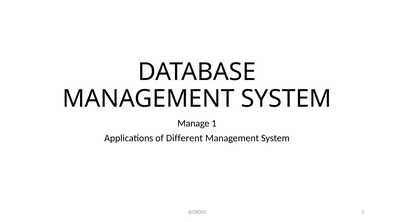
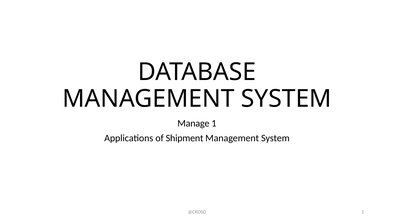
Different: Different -> Shipment
